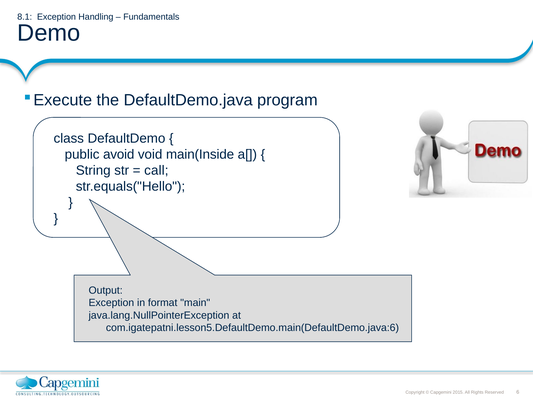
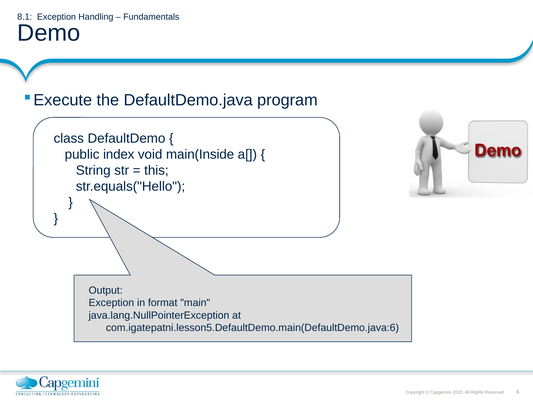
avoid: avoid -> index
call: call -> this
